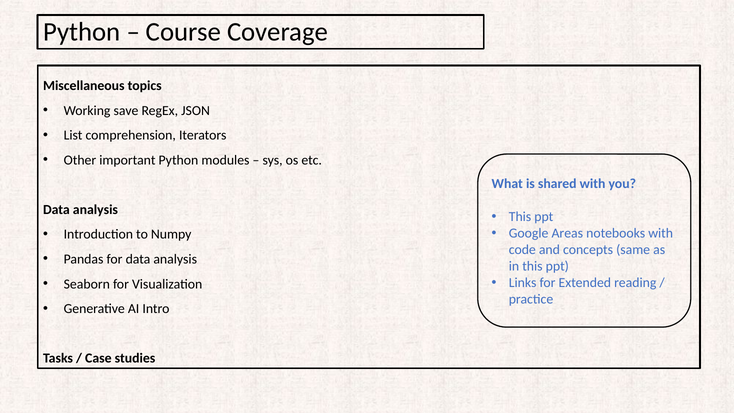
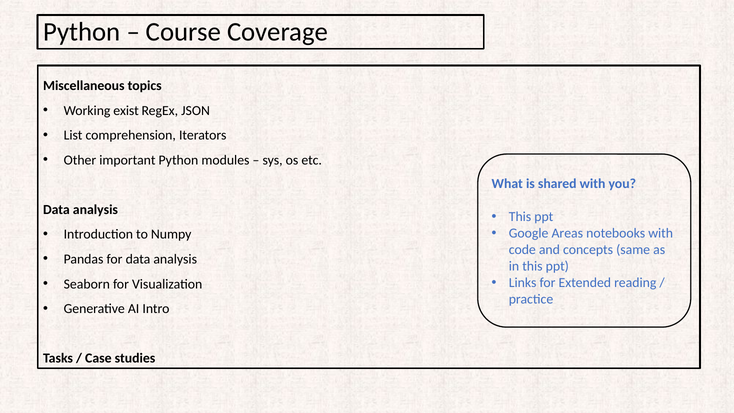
save: save -> exist
